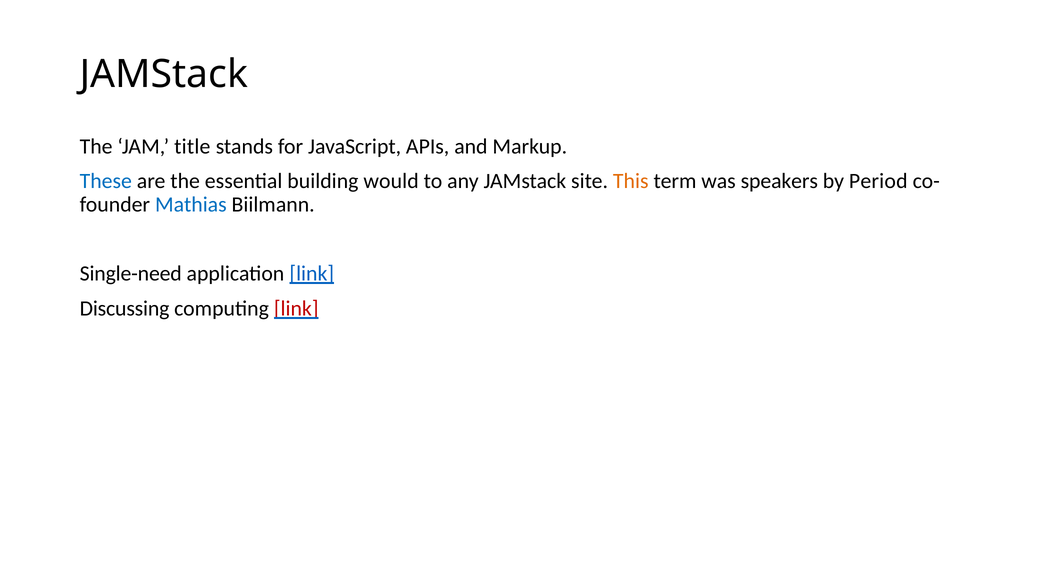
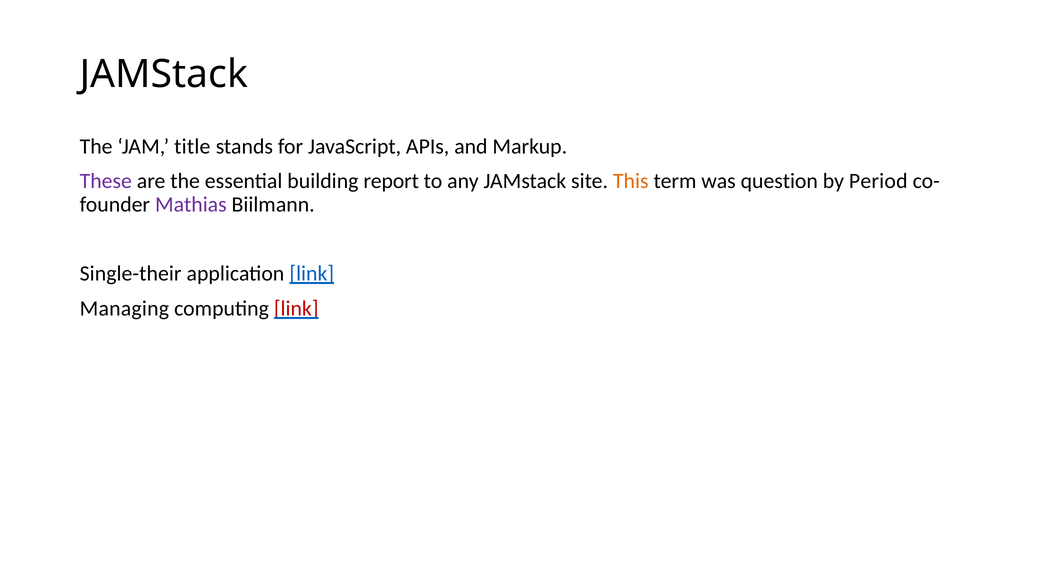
These colour: blue -> purple
would: would -> report
speakers: speakers -> question
Mathias colour: blue -> purple
Single-need: Single-need -> Single-their
Discussing: Discussing -> Managing
